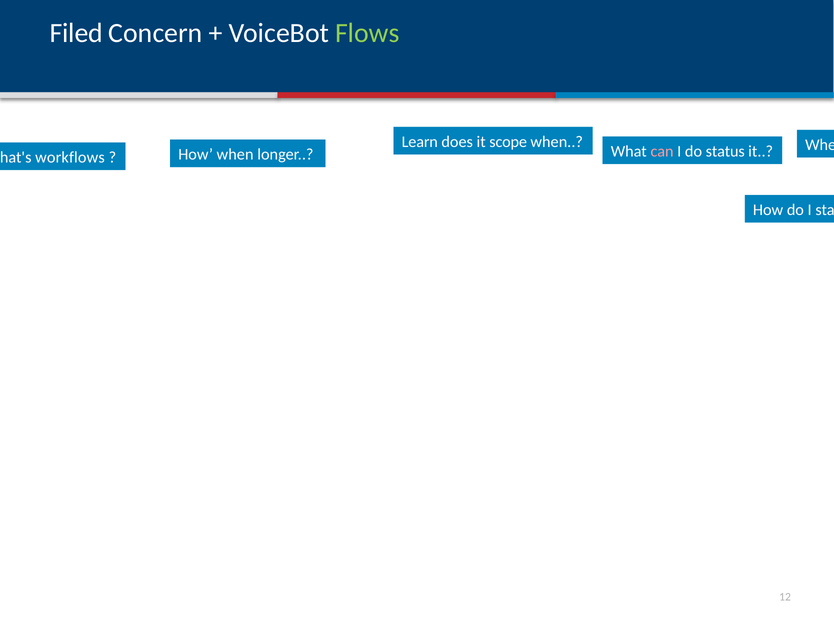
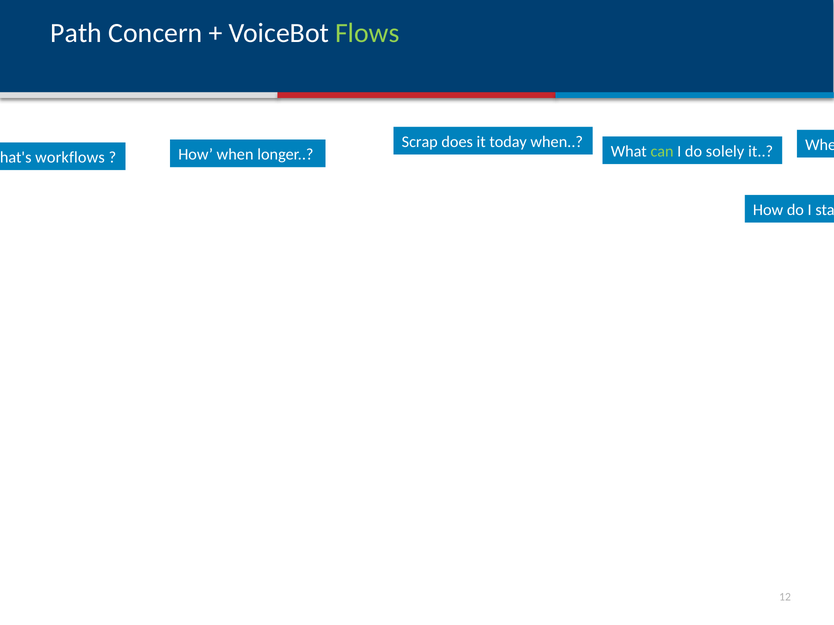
Filed: Filed -> Path
Learn: Learn -> Scrap
scope: scope -> today
can colour: pink -> light green
status: status -> solely
